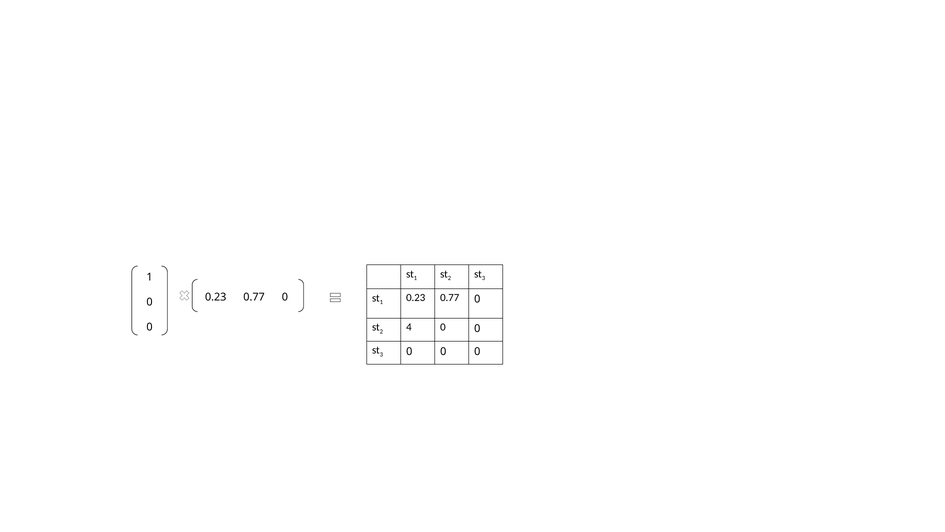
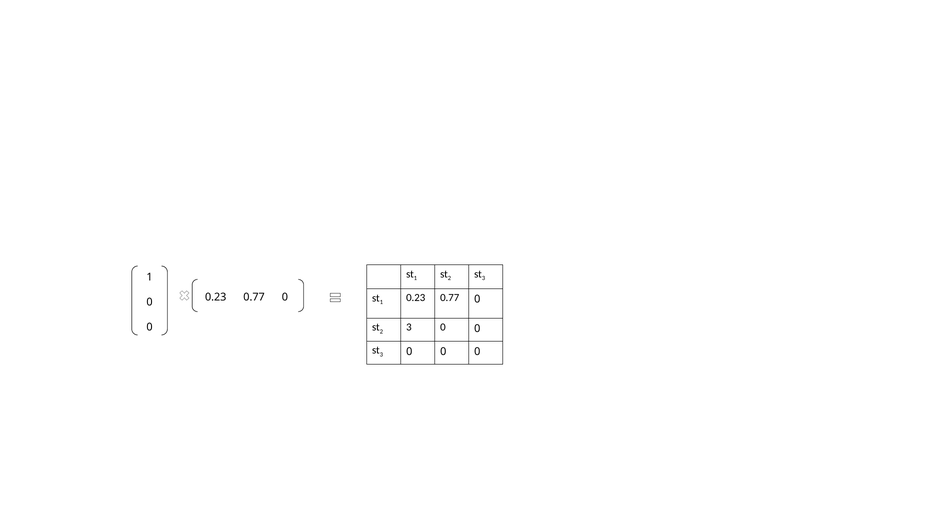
4 at (409, 327): 4 -> 3
